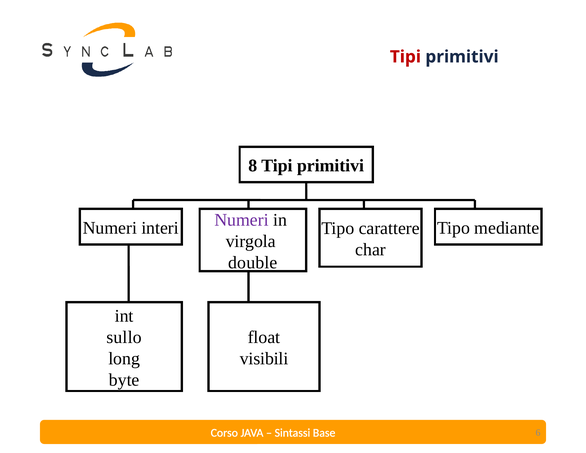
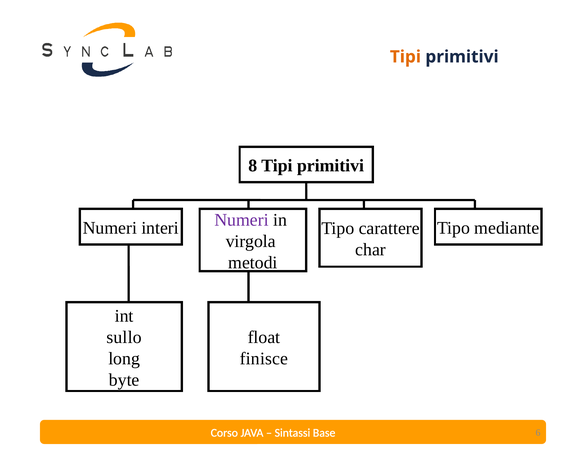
Tipi at (405, 57) colour: red -> orange
double: double -> metodi
visibili: visibili -> finisce
